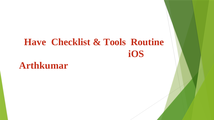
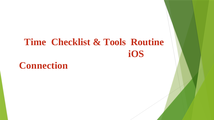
Have: Have -> Time
Arthkumar: Arthkumar -> Connection
